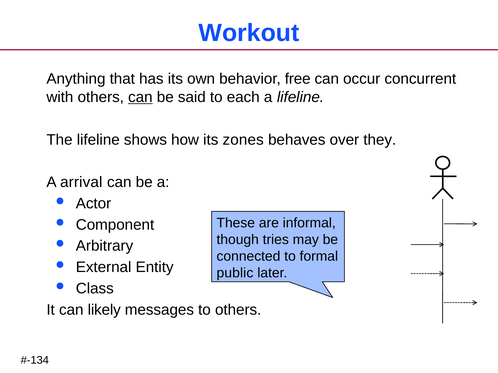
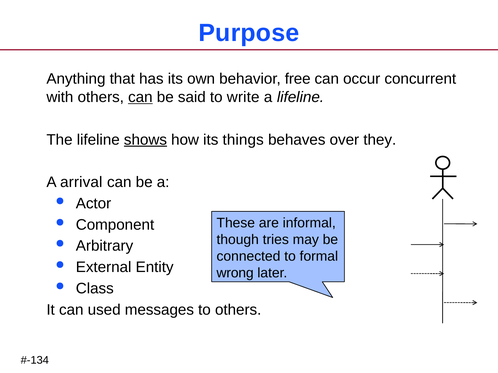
Workout: Workout -> Purpose
each: each -> write
shows underline: none -> present
zones: zones -> things
public: public -> wrong
likely: likely -> used
